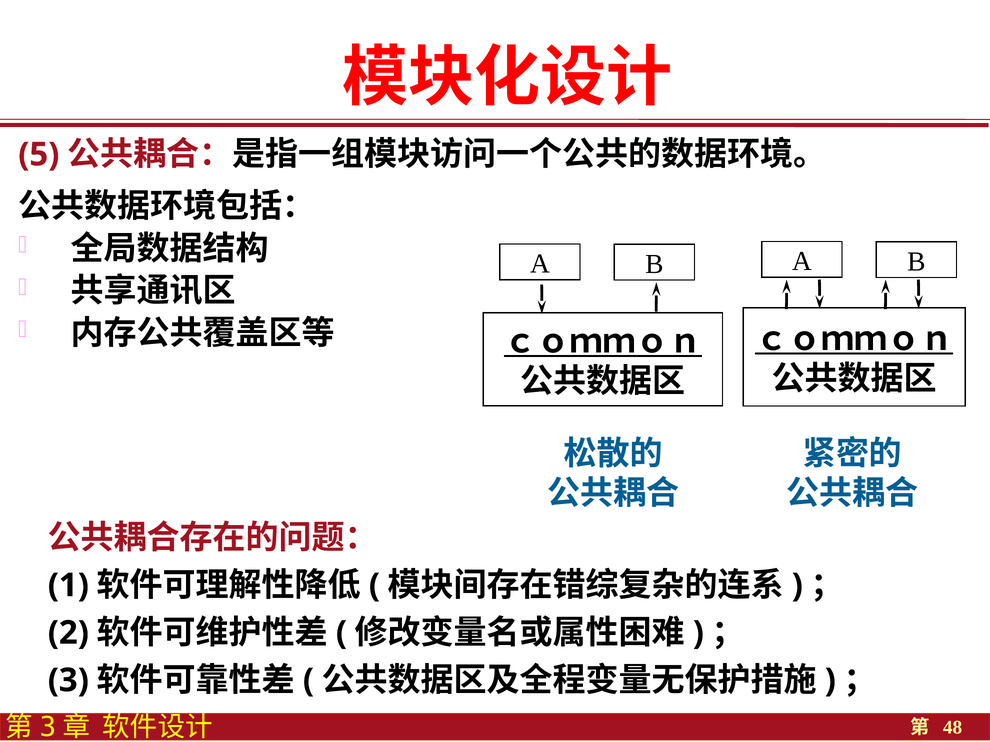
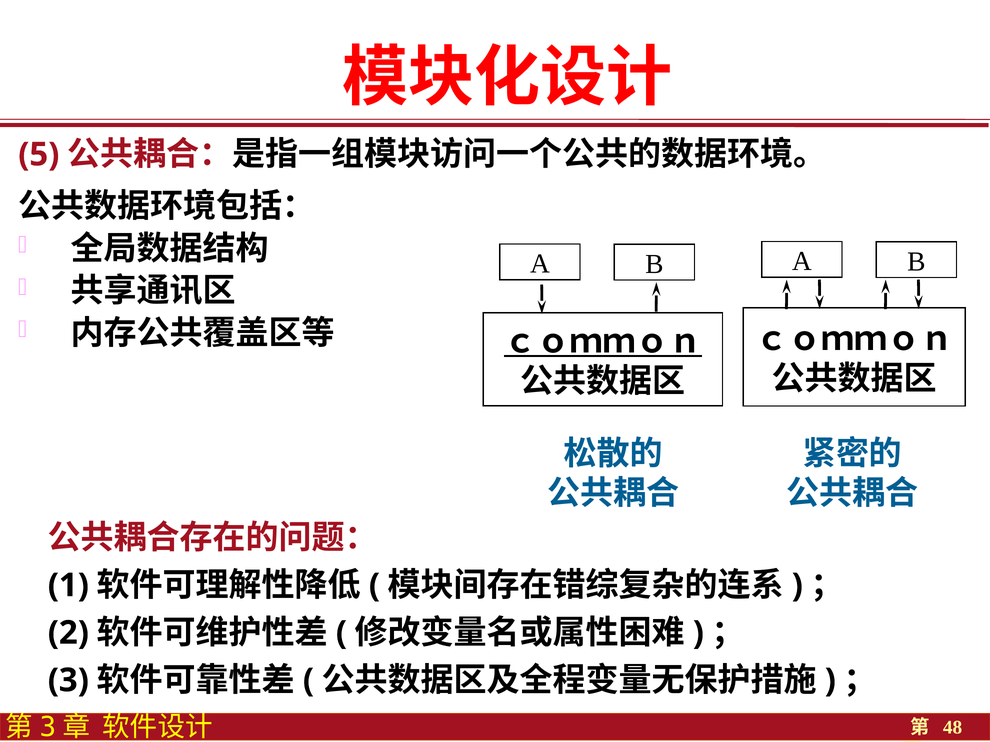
ｃｏｍｍｏｎ at (854, 340) underline: present -> none
